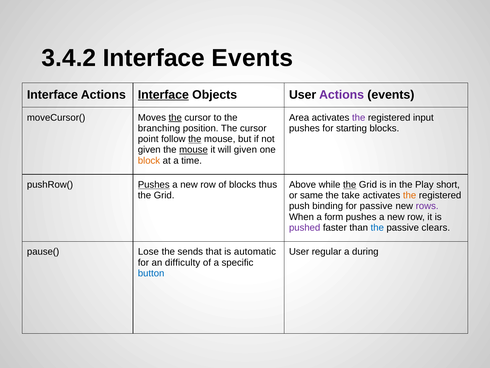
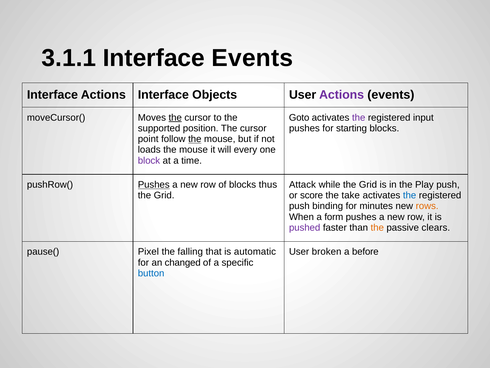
3.4.2: 3.4.2 -> 3.1.1
Interface at (163, 95) underline: present -> none
Area: Area -> Goto
branching: branching -> supported
given at (149, 150): given -> loads
mouse at (194, 150) underline: present -> none
will given: given -> every
block colour: orange -> purple
Above: Above -> Attack
the at (350, 184) underline: present -> none
Play short: short -> push
same: same -> score
the at (410, 195) colour: orange -> blue
for passive: passive -> minutes
rows colour: purple -> orange
the at (377, 227) colour: blue -> orange
Lose: Lose -> Pixel
sends: sends -> falling
regular: regular -> broken
during: during -> before
difficulty: difficulty -> changed
